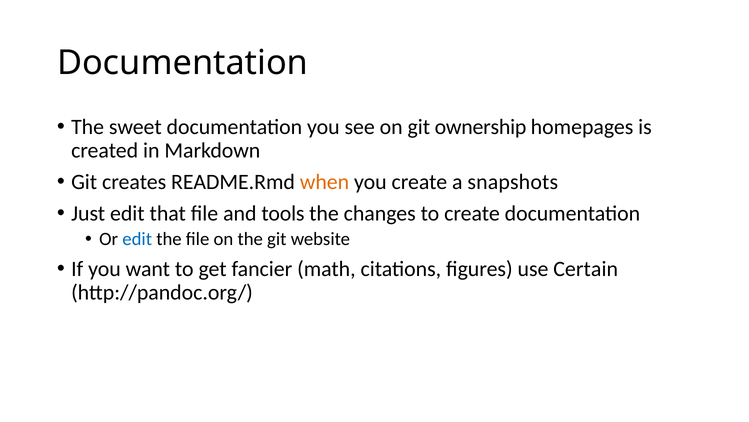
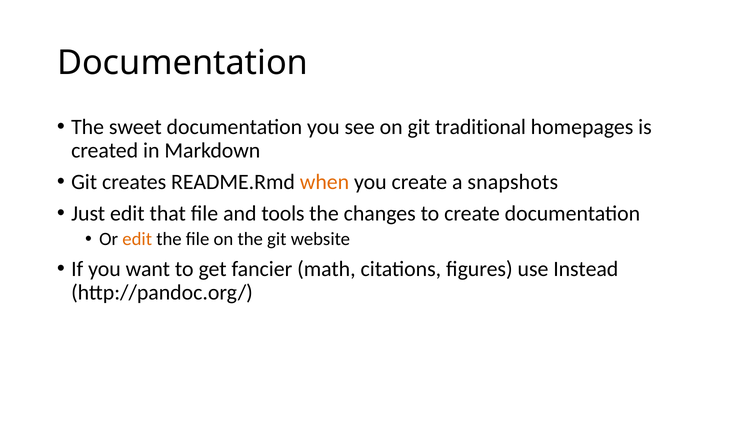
ownership: ownership -> traditional
edit at (137, 239) colour: blue -> orange
Certain: Certain -> Instead
